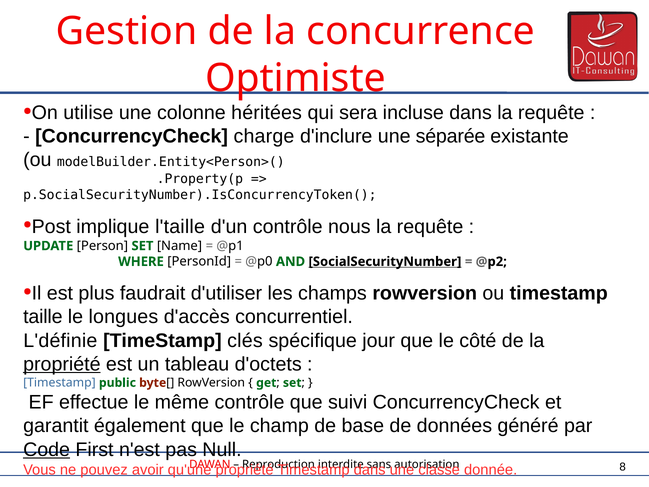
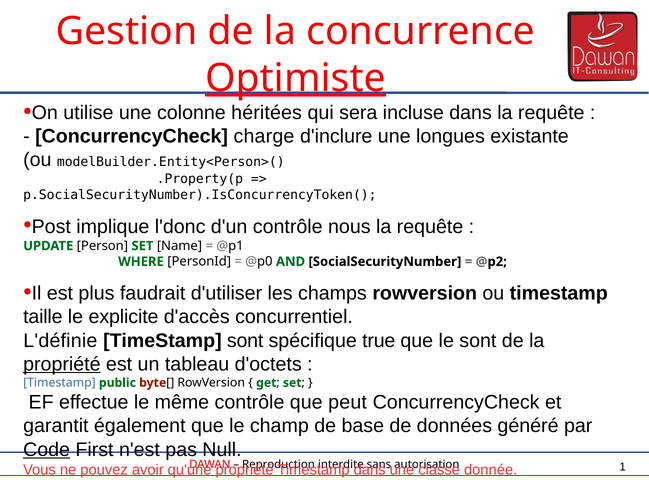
Optimiste underline: none -> present
séparée: séparée -> longues
l'taille: l'taille -> l'donc
SocialSecurityNumber underline: present -> none
longues: longues -> explicite
TimeStamp clés: clés -> sont
jour: jour -> true
le côté: côté -> sont
suivi: suivi -> peut
8: 8 -> 1
